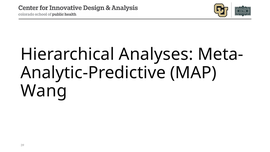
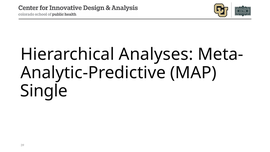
Wang: Wang -> Single
